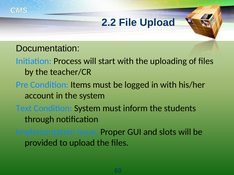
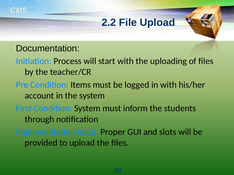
Text: Text -> First
